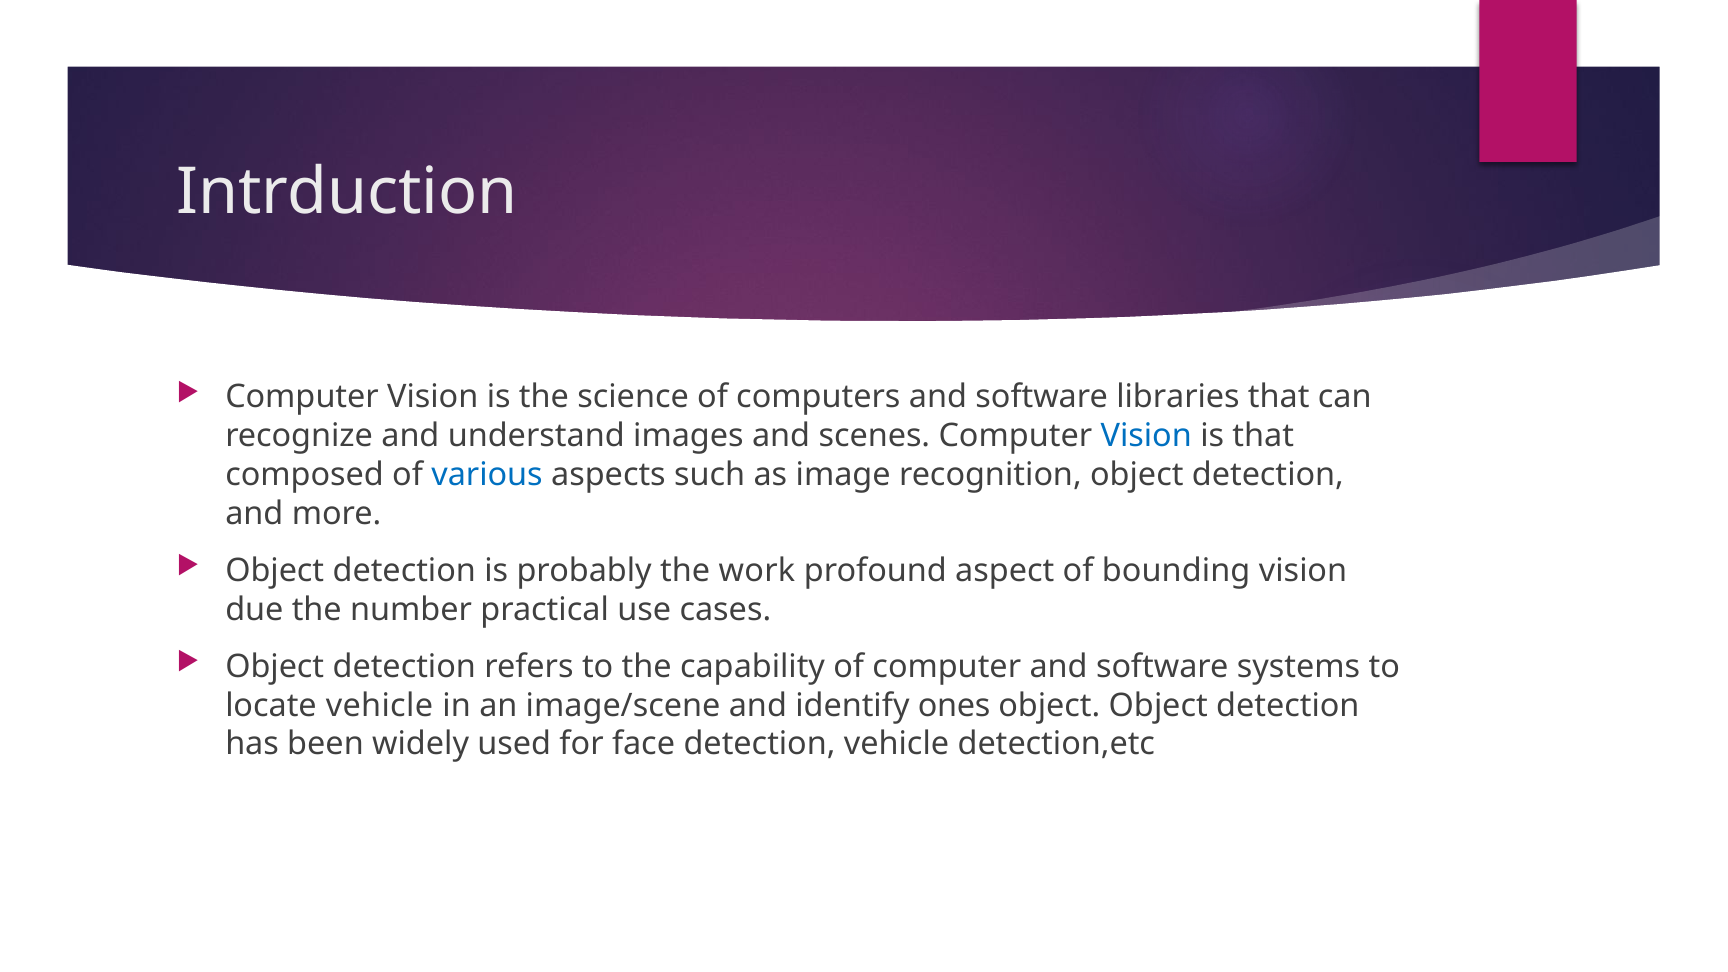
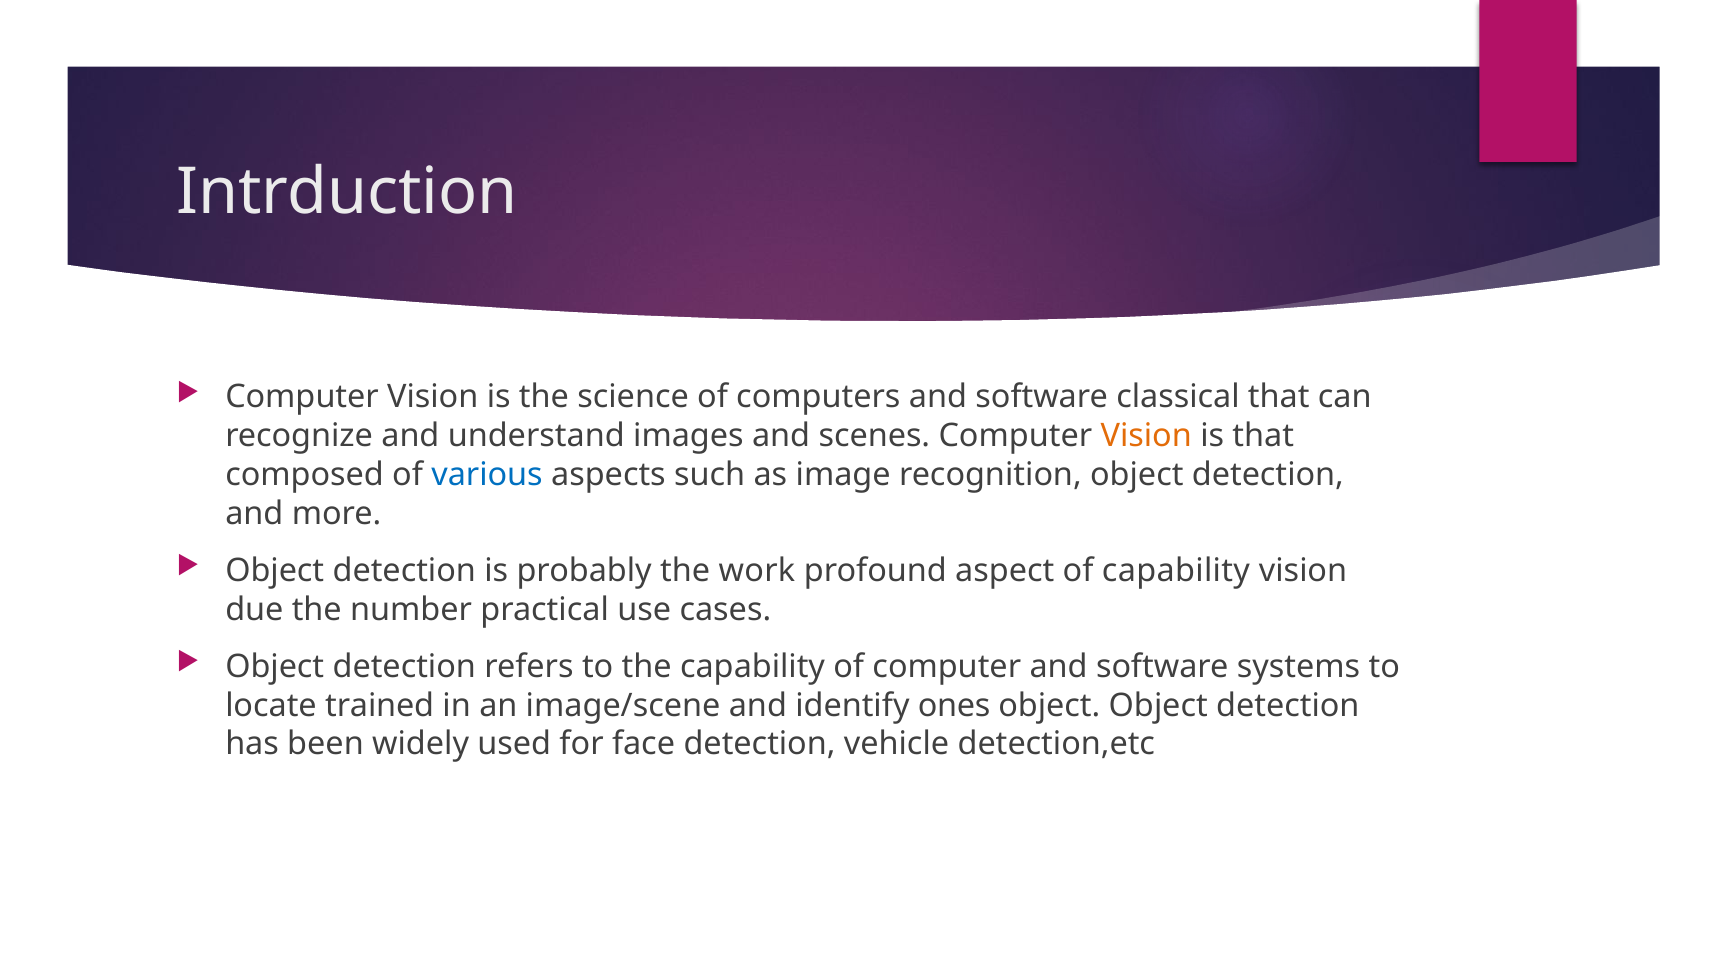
libraries: libraries -> classical
Vision at (1146, 436) colour: blue -> orange
of bounding: bounding -> capability
locate vehicle: vehicle -> trained
